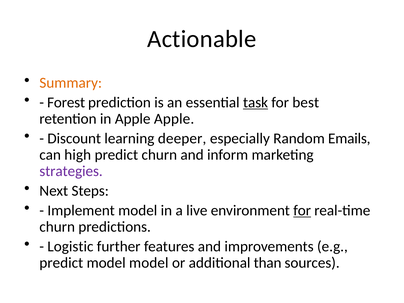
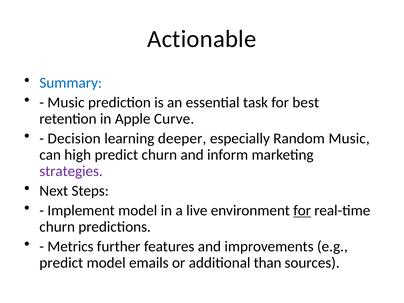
Summary colour: orange -> blue
Forest at (66, 102): Forest -> Music
task underline: present -> none
Apple Apple: Apple -> Curve
Discount: Discount -> Decision
Random Emails: Emails -> Music
Logistic: Logistic -> Metrics
model model: model -> emails
